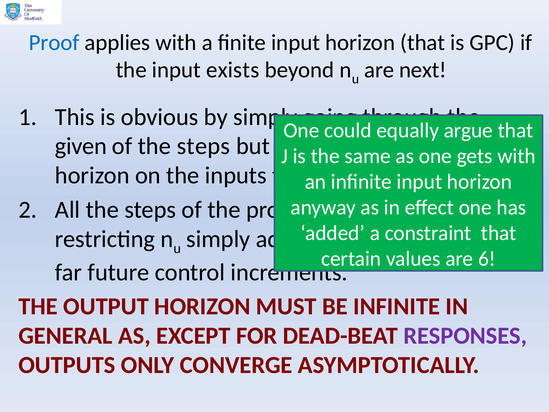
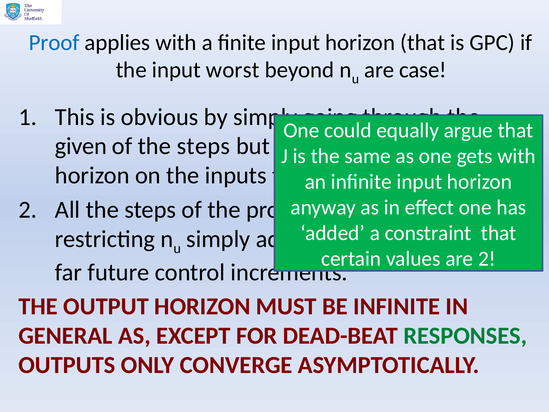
exists: exists -> worst
next: next -> case
are 6: 6 -> 2
RESPONSES colour: purple -> green
